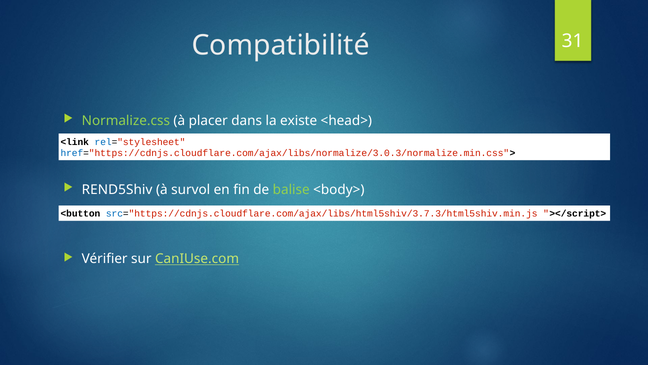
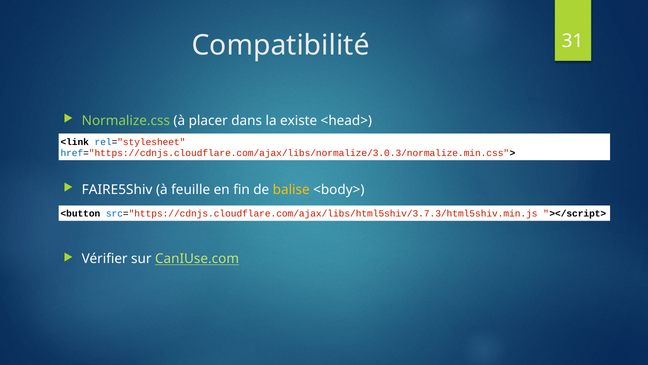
REND5Shiv: REND5Shiv -> FAIRE5Shiv
survol: survol -> feuille
balise colour: light green -> yellow
